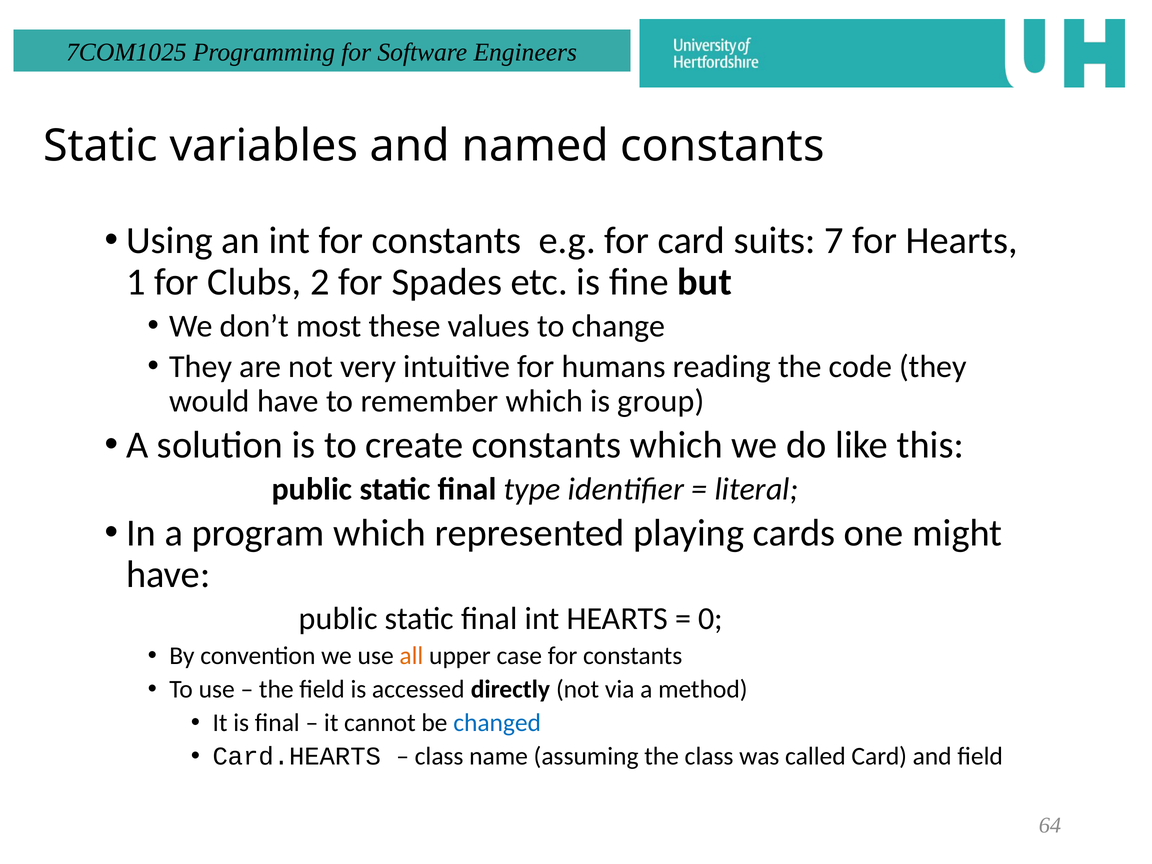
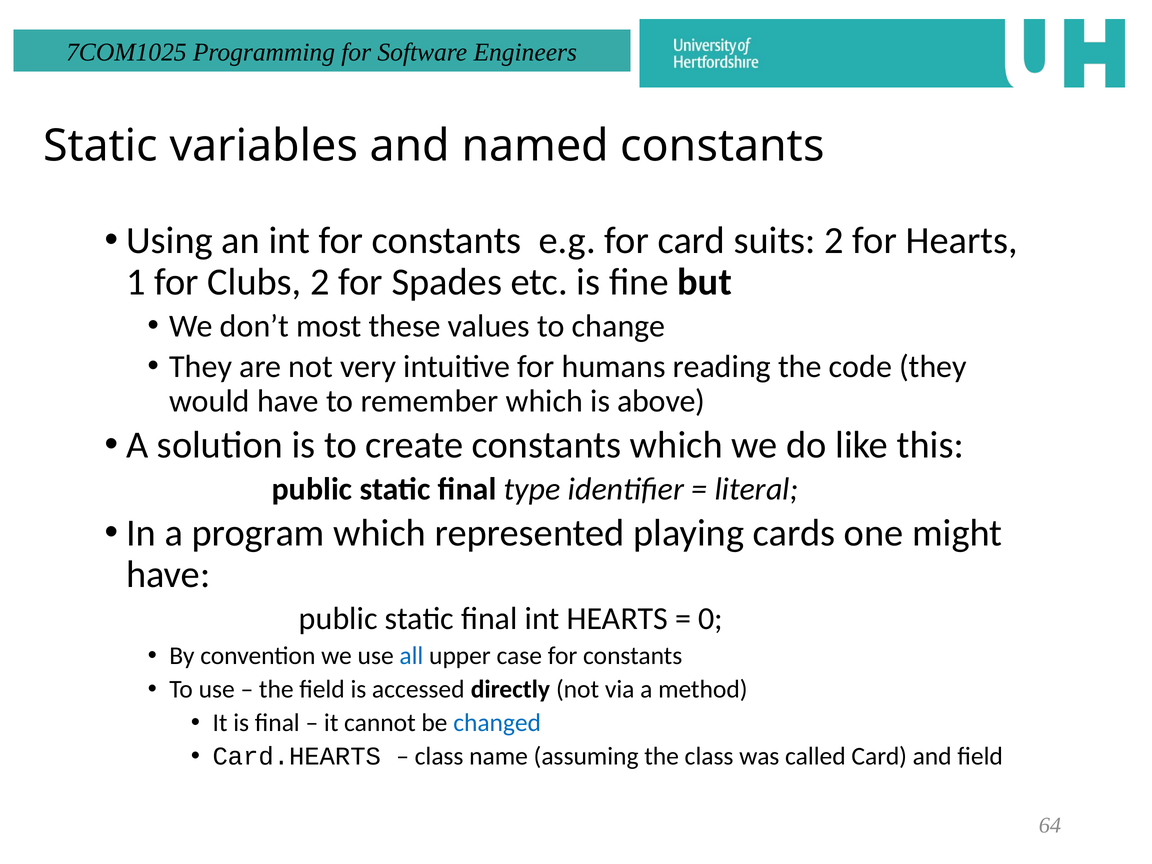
suits 7: 7 -> 2
group: group -> above
all colour: orange -> blue
